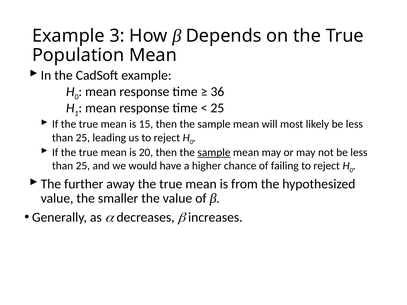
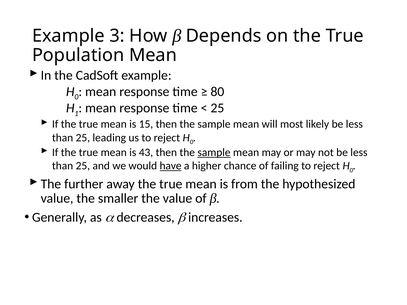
36: 36 -> 80
20: 20 -> 43
have underline: none -> present
